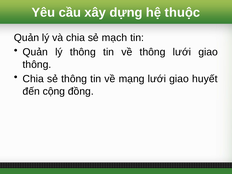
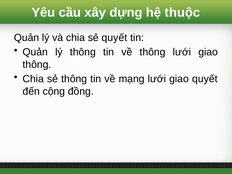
sẻ mạch: mạch -> quyết
giao huyết: huyết -> quyết
